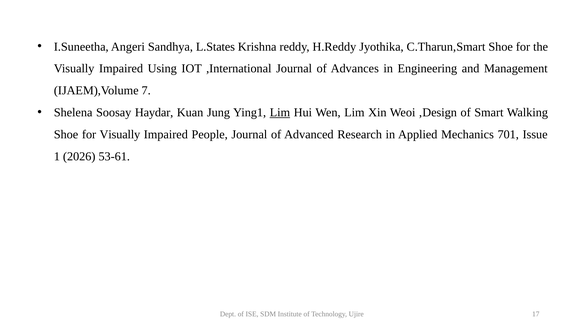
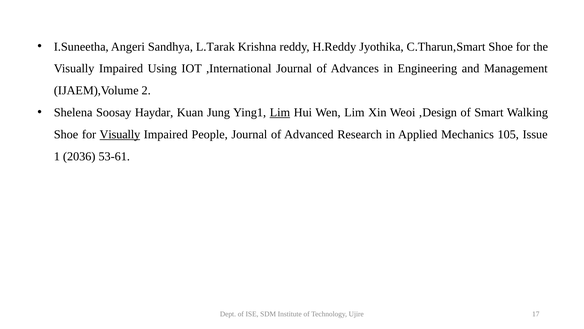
L.States: L.States -> L.Tarak
7: 7 -> 2
Visually at (120, 134) underline: none -> present
701: 701 -> 105
2026: 2026 -> 2036
